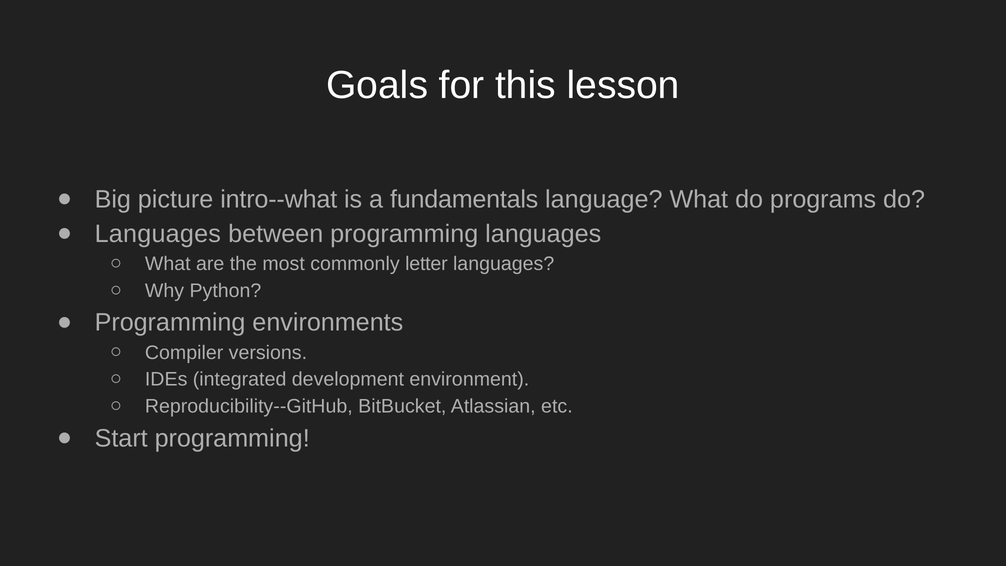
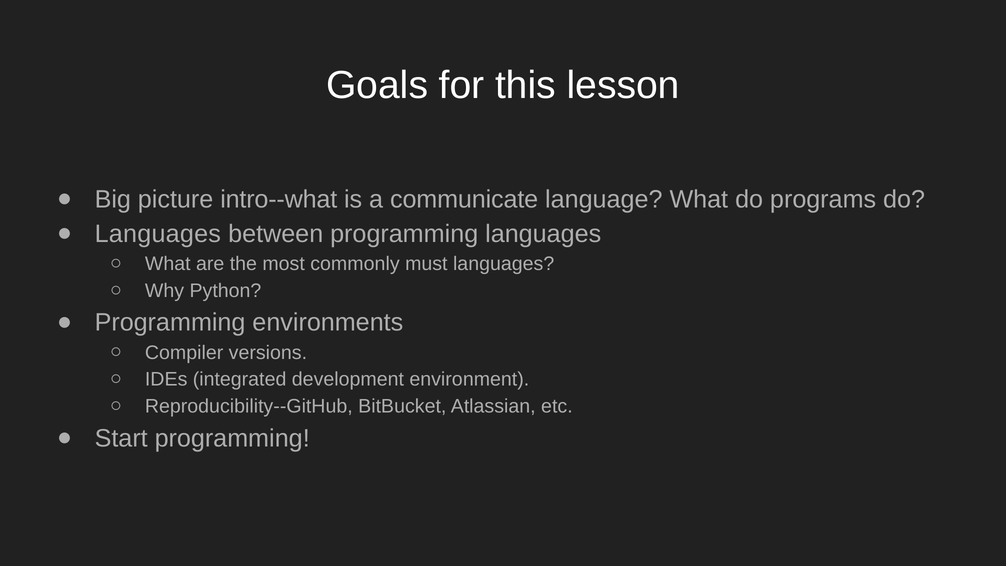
fundamentals: fundamentals -> communicate
letter: letter -> must
